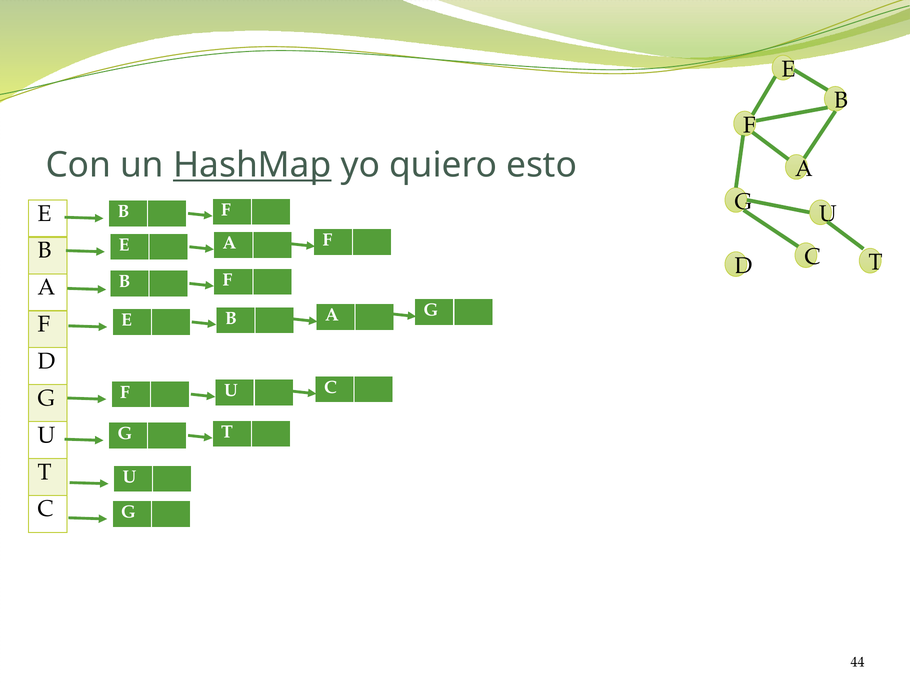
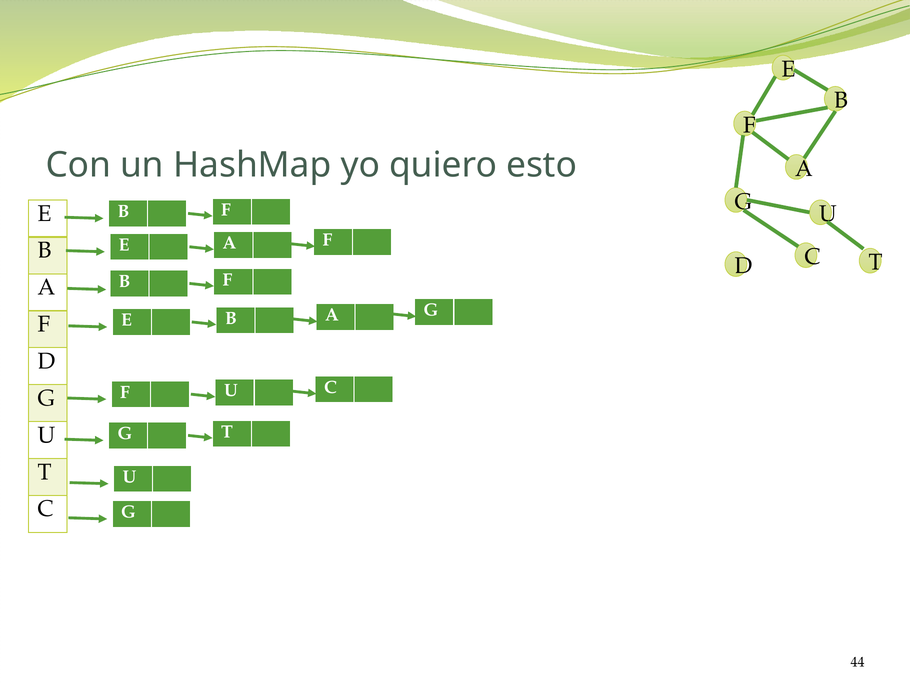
HashMap underline: present -> none
